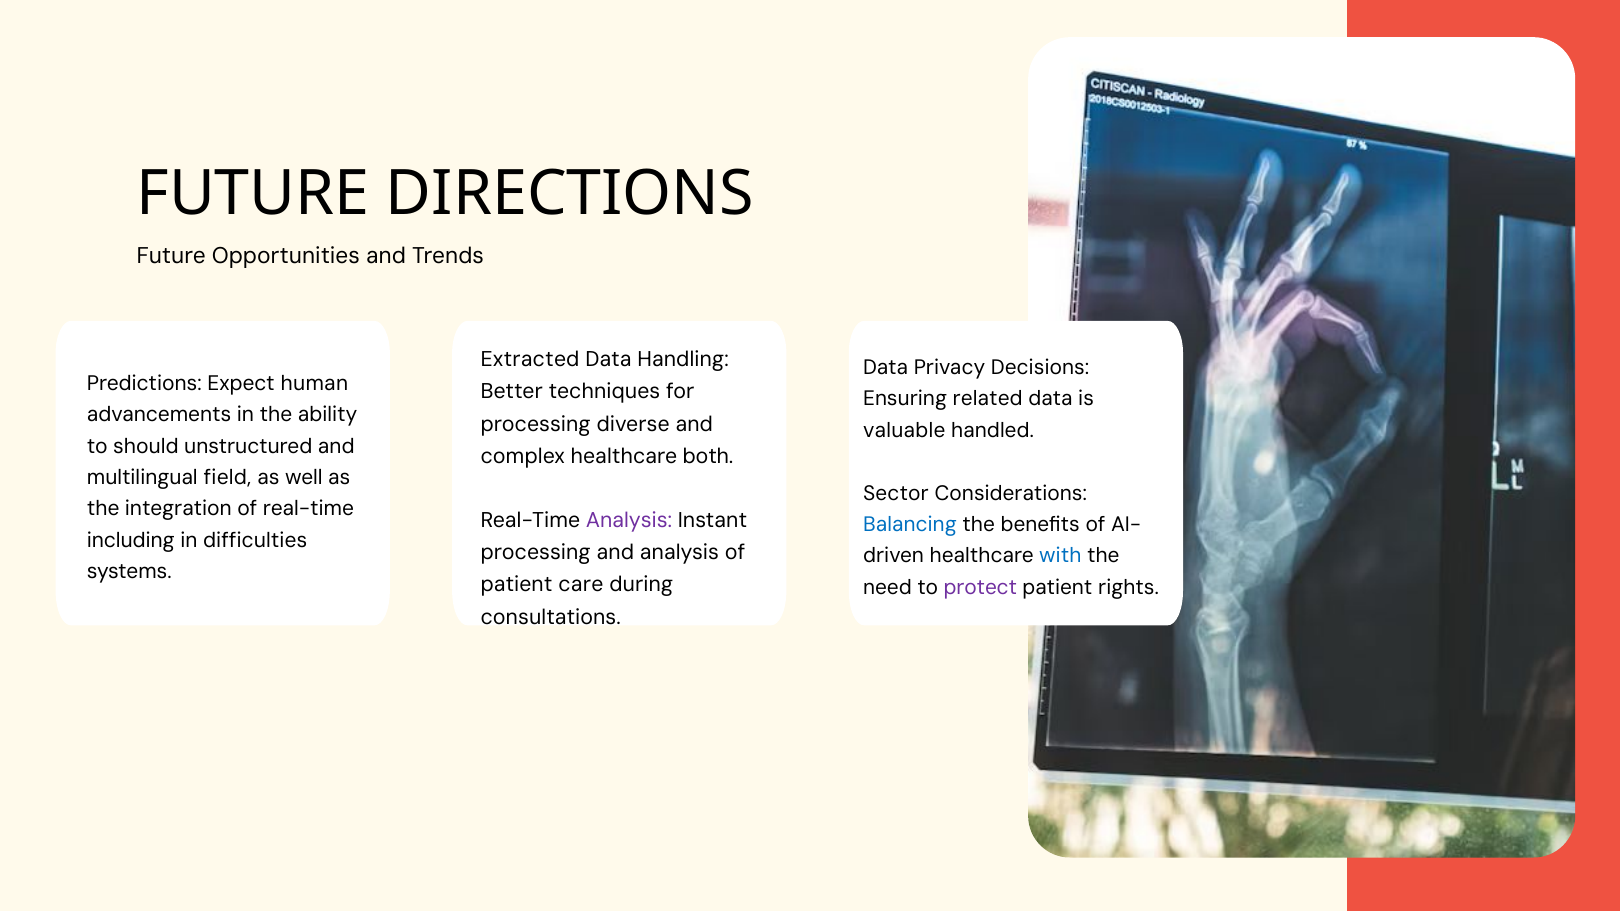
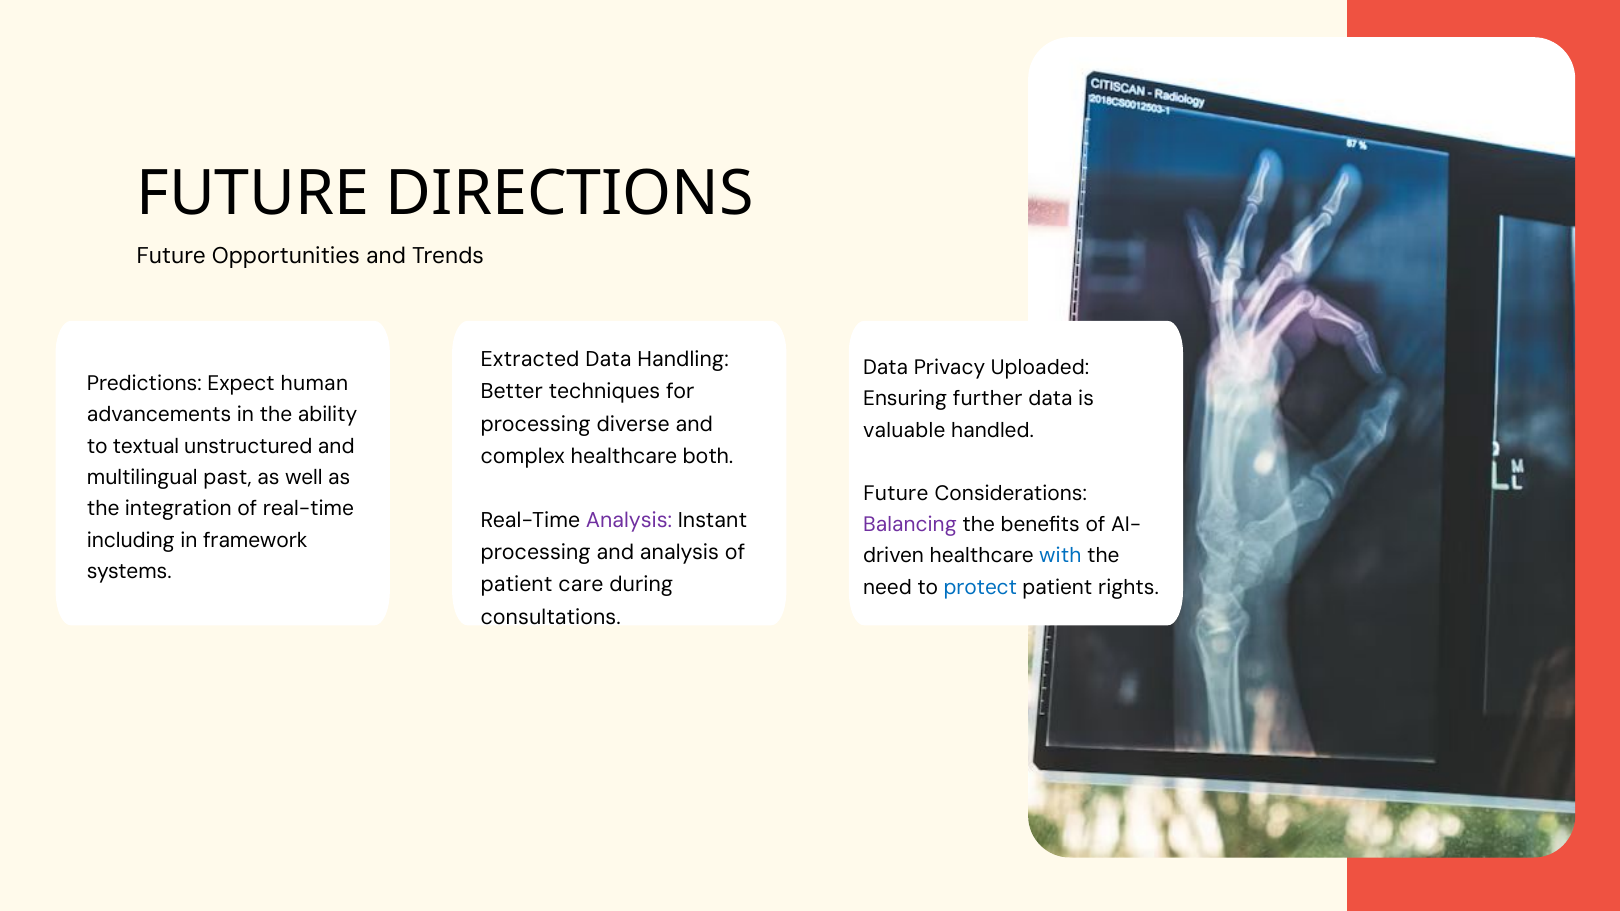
Decisions: Decisions -> Uploaded
related: related -> further
should: should -> textual
field: field -> past
Sector at (896, 493): Sector -> Future
Balancing colour: blue -> purple
difficulties: difficulties -> framework
protect colour: purple -> blue
